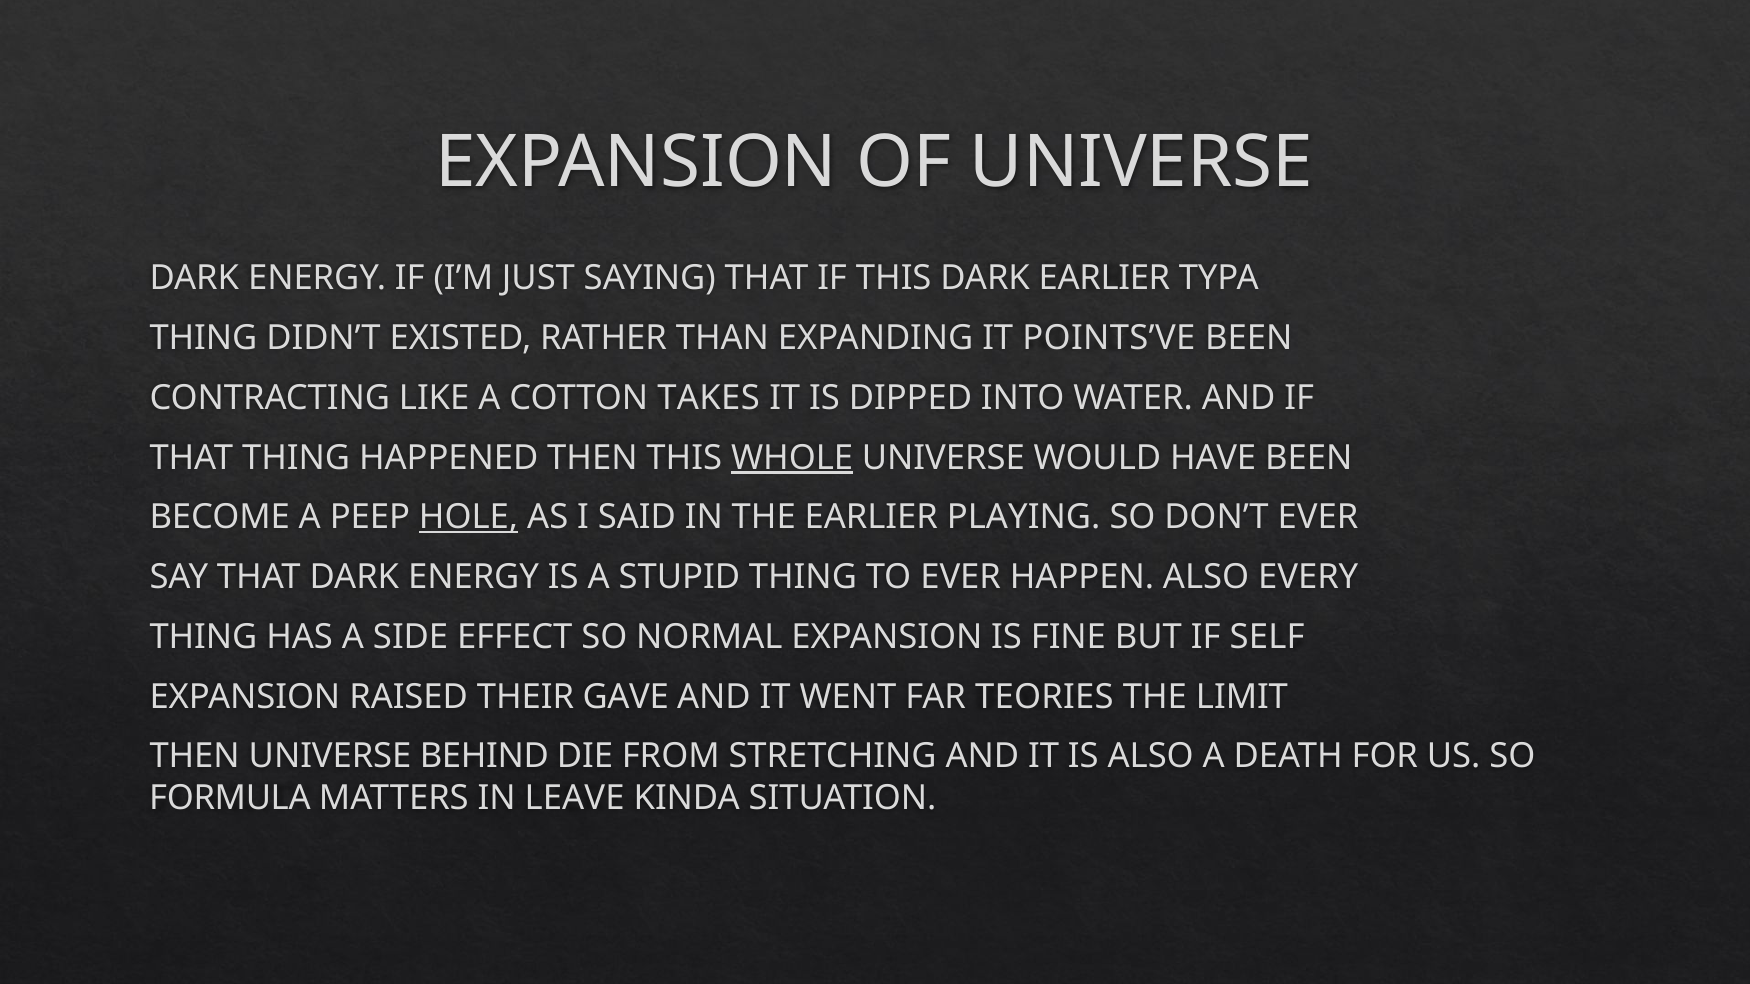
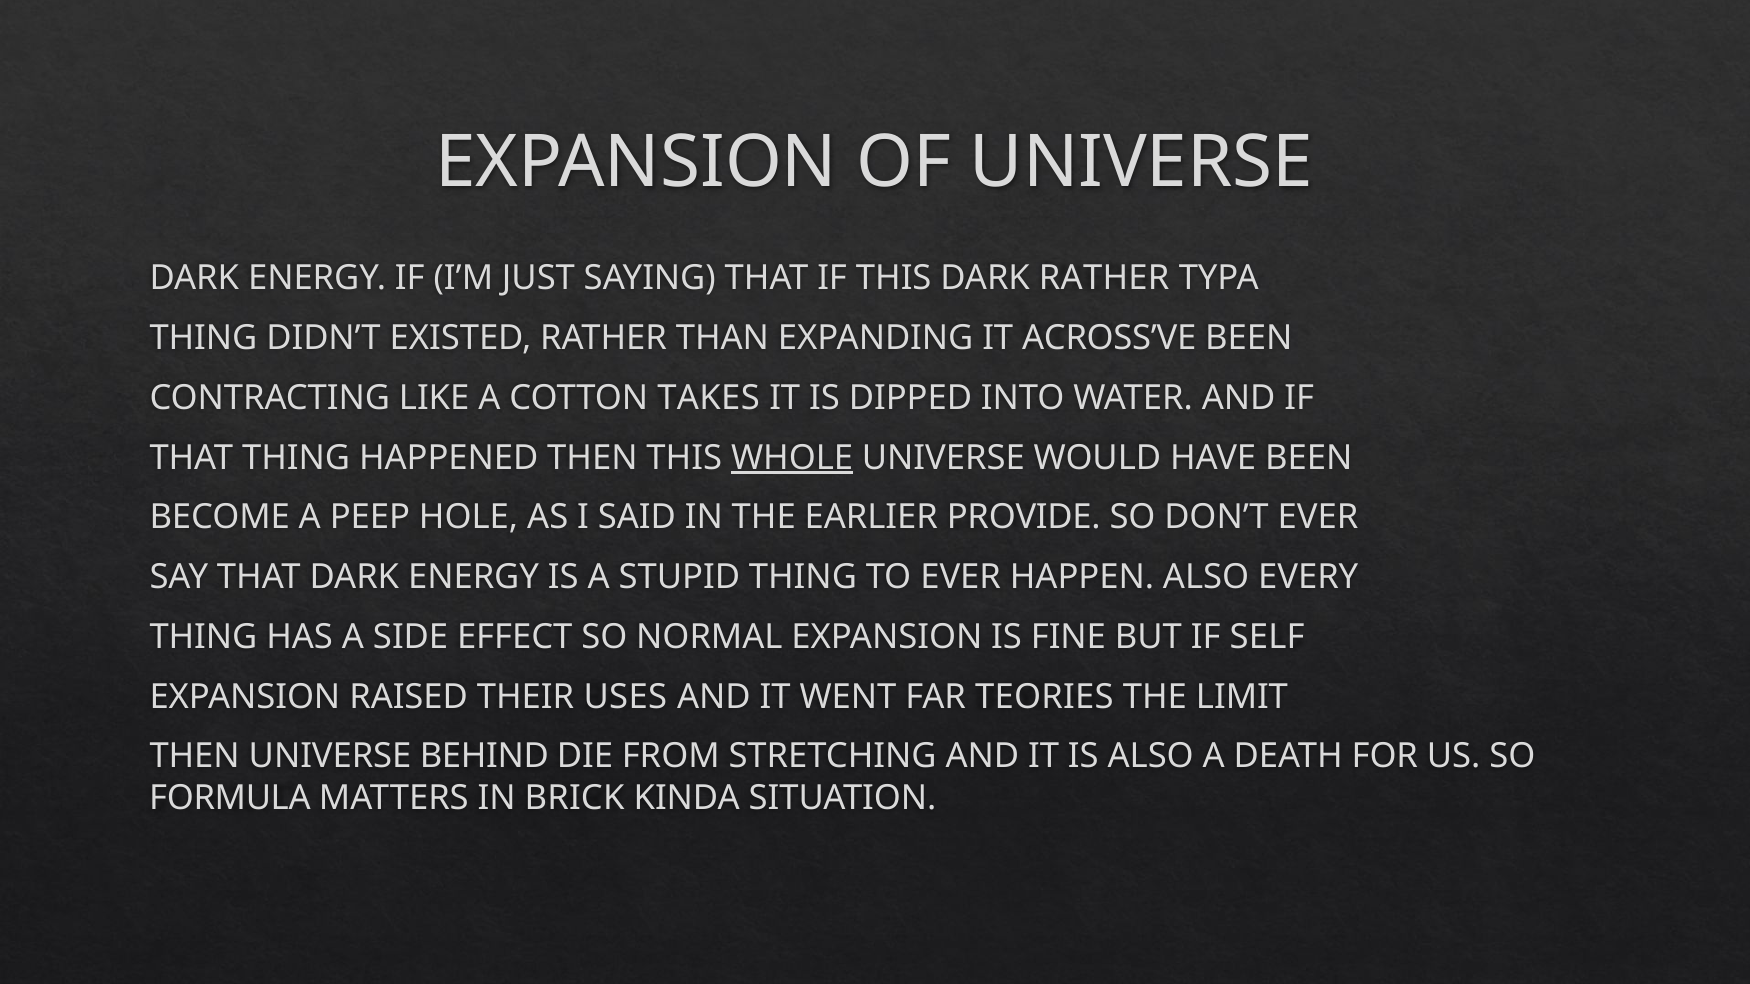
DARK EARLIER: EARLIER -> RATHER
POINTS’VE: POINTS’VE -> ACROSS’VE
HOLE underline: present -> none
PLAYING: PLAYING -> PROVIDE
GAVE: GAVE -> USES
LEAVE: LEAVE -> BRICK
